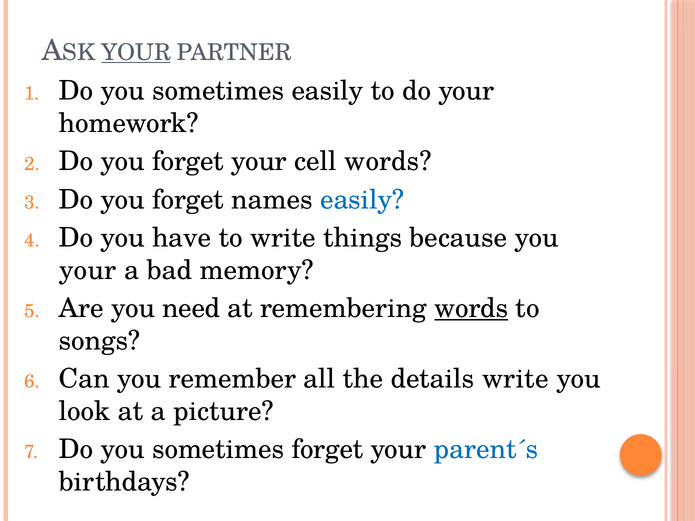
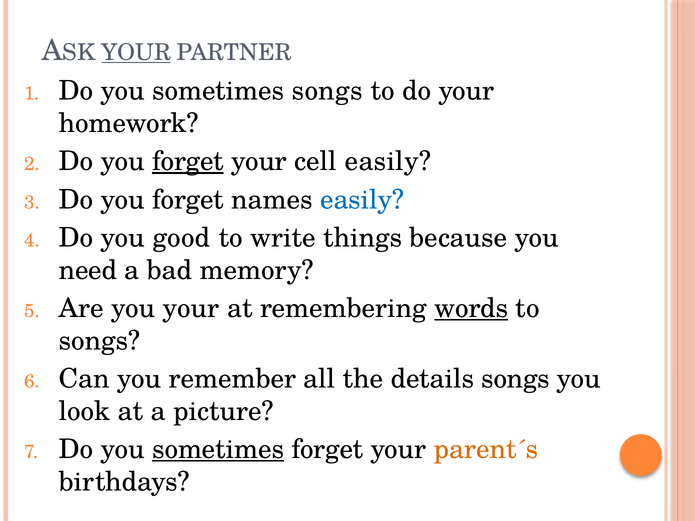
sometimes easily: easily -> songs
forget at (188, 162) underline: none -> present
cell words: words -> easily
have: have -> good
your at (88, 270): your -> need
you need: need -> your
details write: write -> songs
sometimes at (218, 449) underline: none -> present
parent´s colour: blue -> orange
